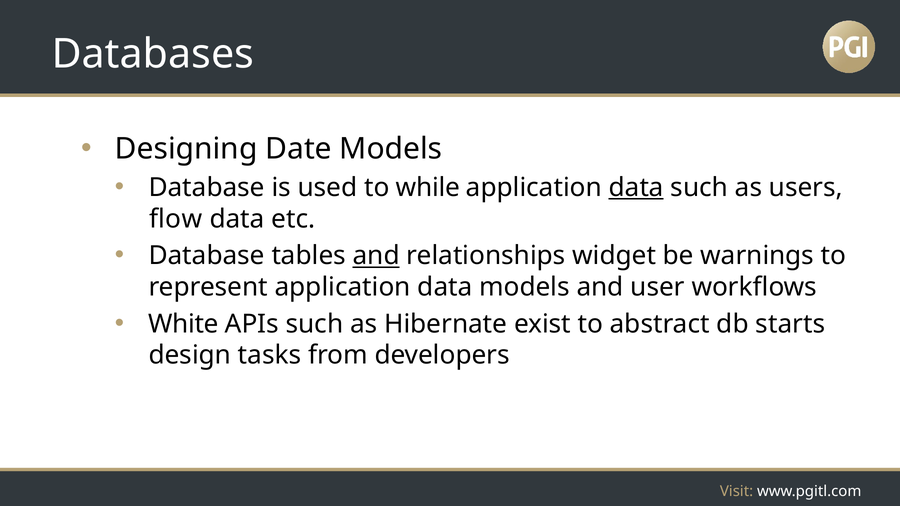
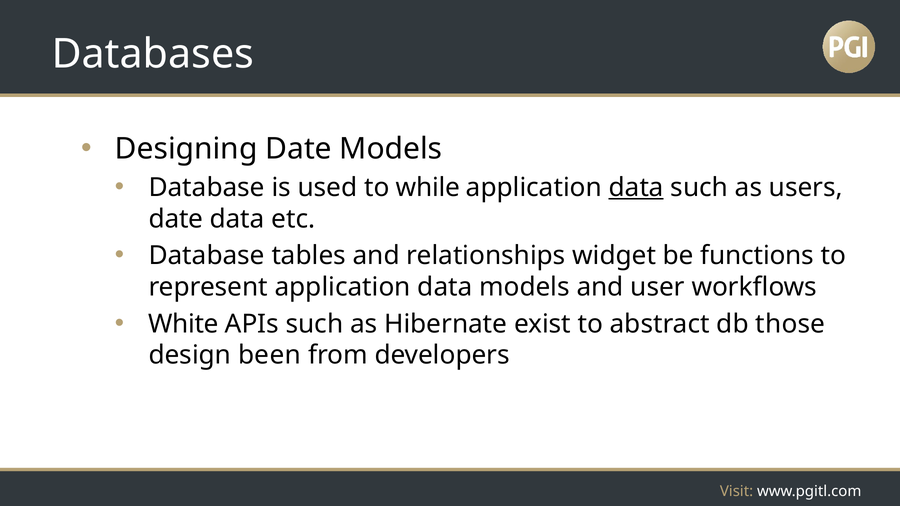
flow at (176, 219): flow -> date
and at (376, 256) underline: present -> none
warnings: warnings -> functions
starts: starts -> those
tasks: tasks -> been
